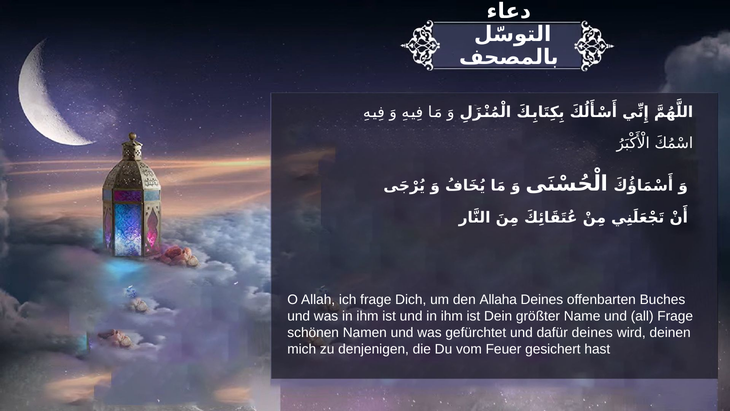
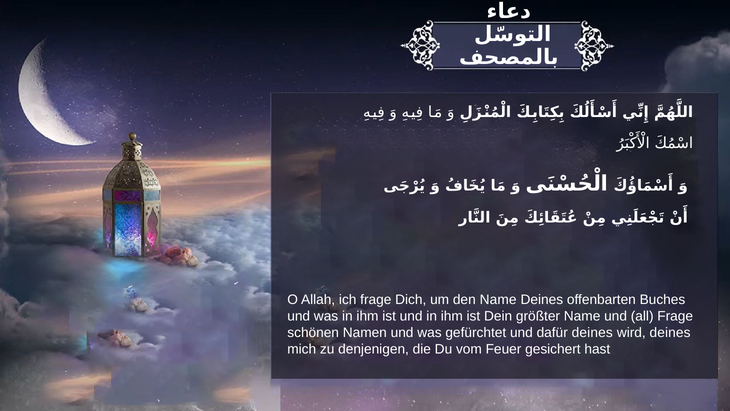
den Allaha: Allaha -> Name
wird deinen: deinen -> deines
